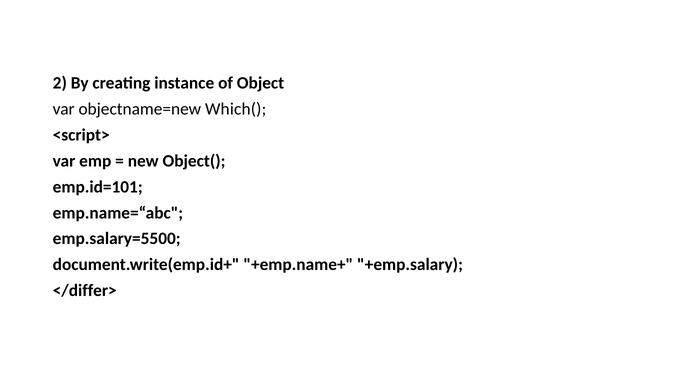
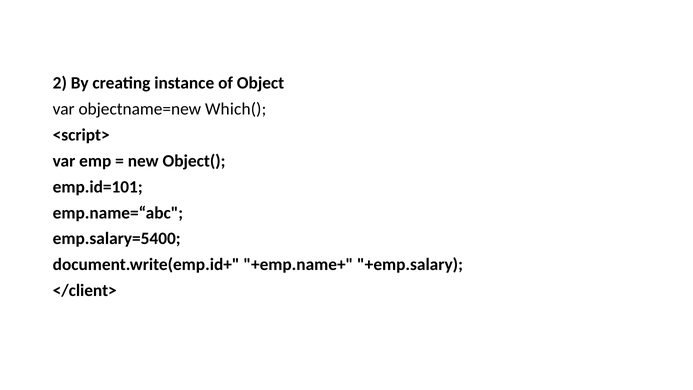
emp.salary=5500: emp.salary=5500 -> emp.salary=5400
</differ>: </differ> -> </client>
